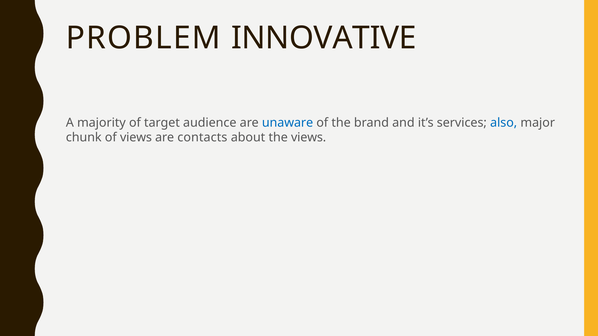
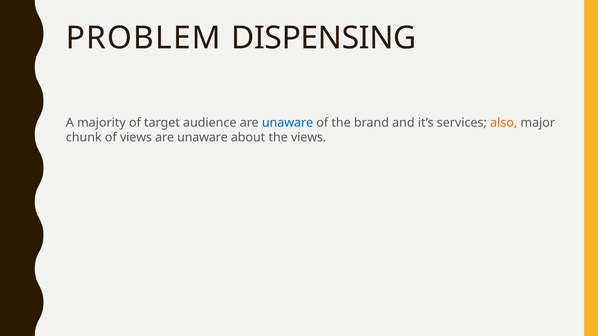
INNOVATIVE: INNOVATIVE -> DISPENSING
also colour: blue -> orange
contacts at (202, 138): contacts -> unaware
